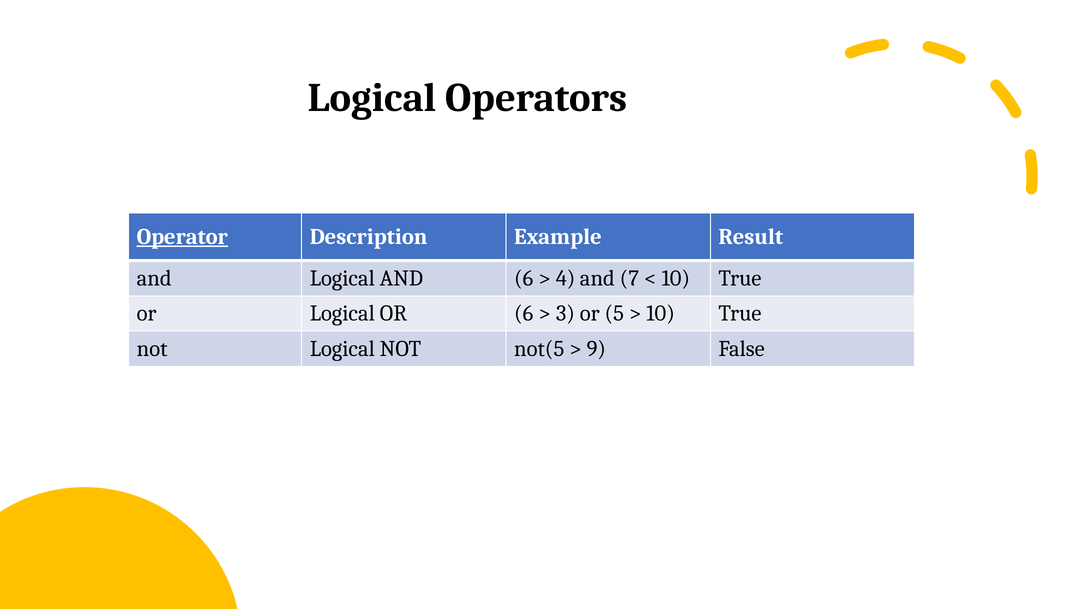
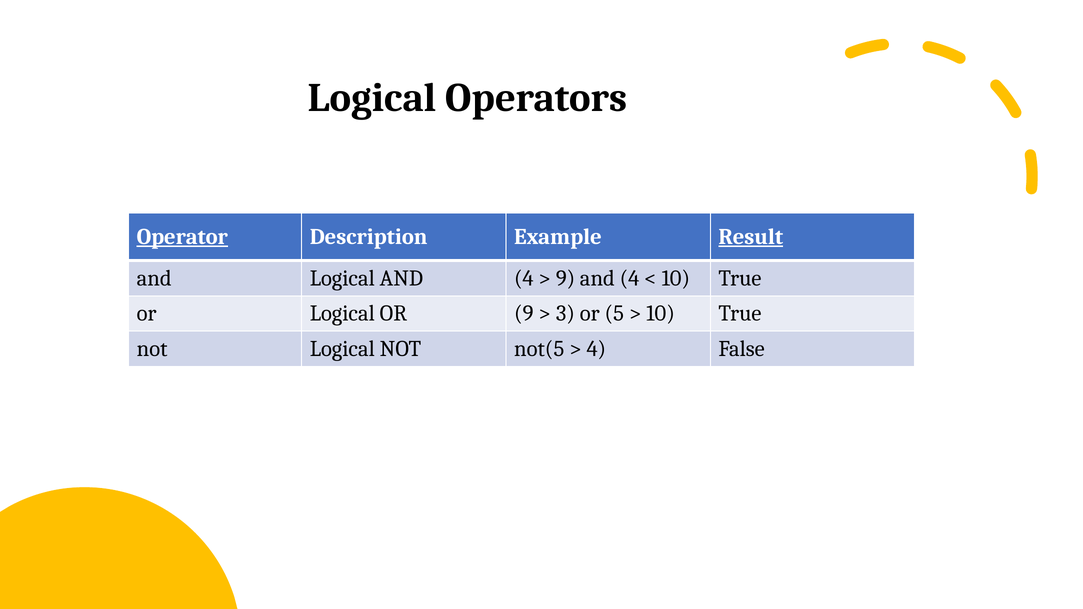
Result underline: none -> present
Logical AND 6: 6 -> 4
4 at (566, 278): 4 -> 9
7 at (629, 278): 7 -> 4
OR 6: 6 -> 9
9 at (596, 349): 9 -> 4
